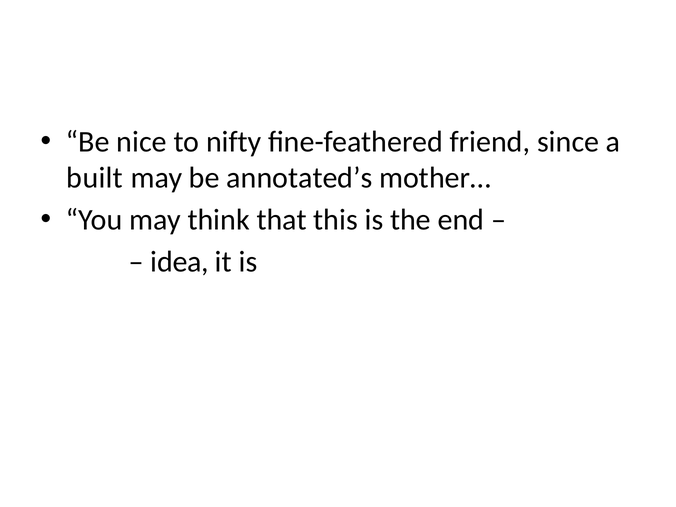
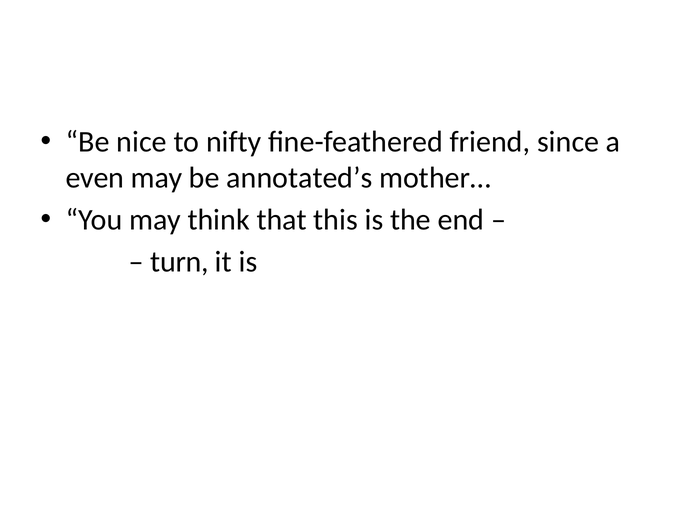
built: built -> even
idea: idea -> turn
